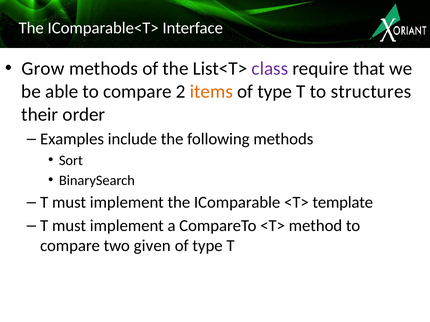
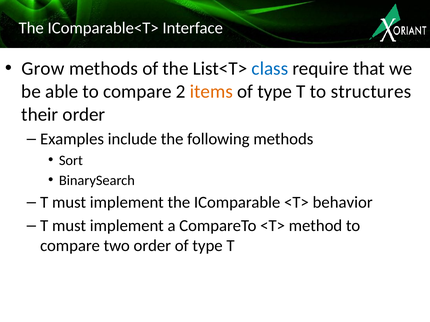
class colour: purple -> blue
template: template -> behavior
two given: given -> order
